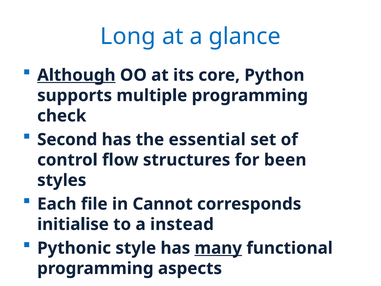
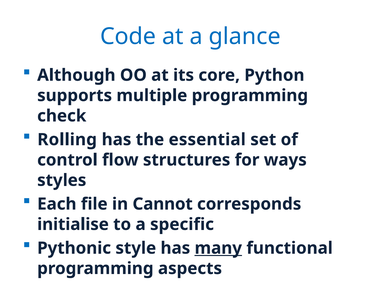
Long: Long -> Code
Although underline: present -> none
Second: Second -> Rolling
been: been -> ways
instead: instead -> specific
